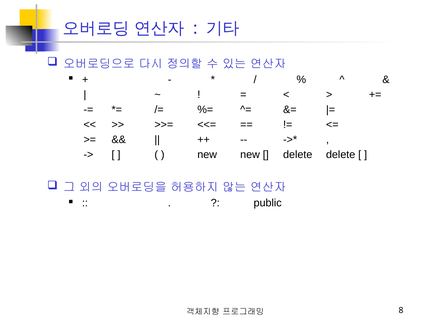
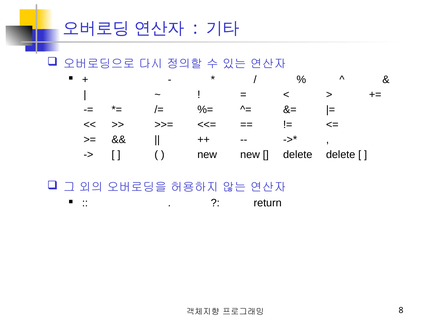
public: public -> return
